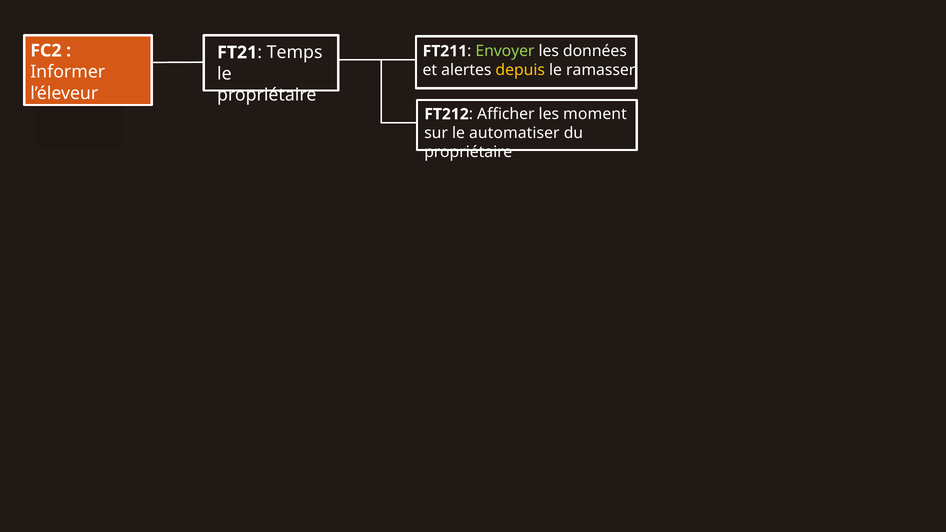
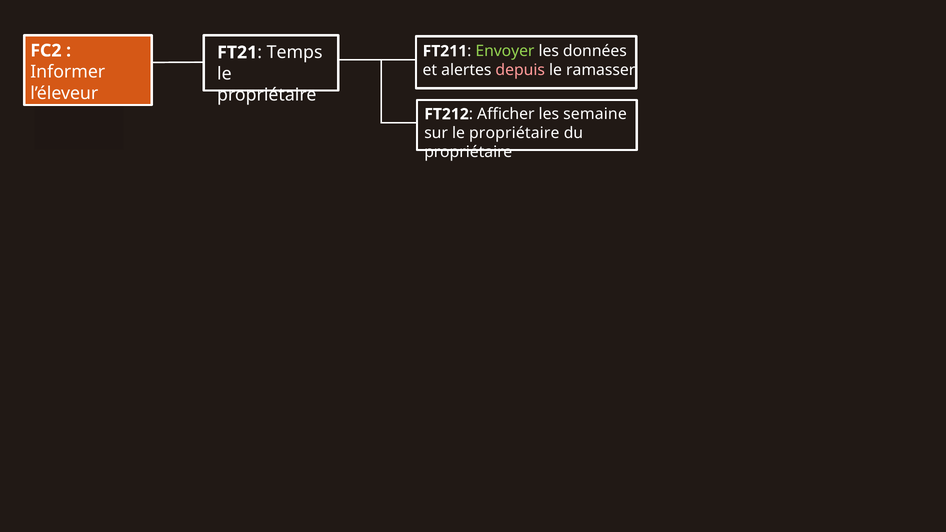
depuis colour: yellow -> pink
moment: moment -> semaine
sur le automatiser: automatiser -> propriétaire
